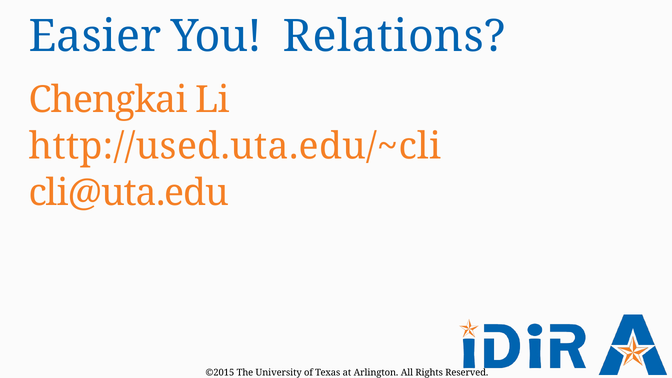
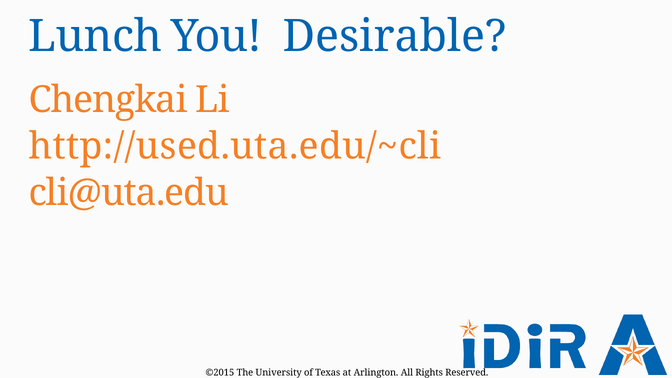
Easier: Easier -> Lunch
Relations: Relations -> Desirable
